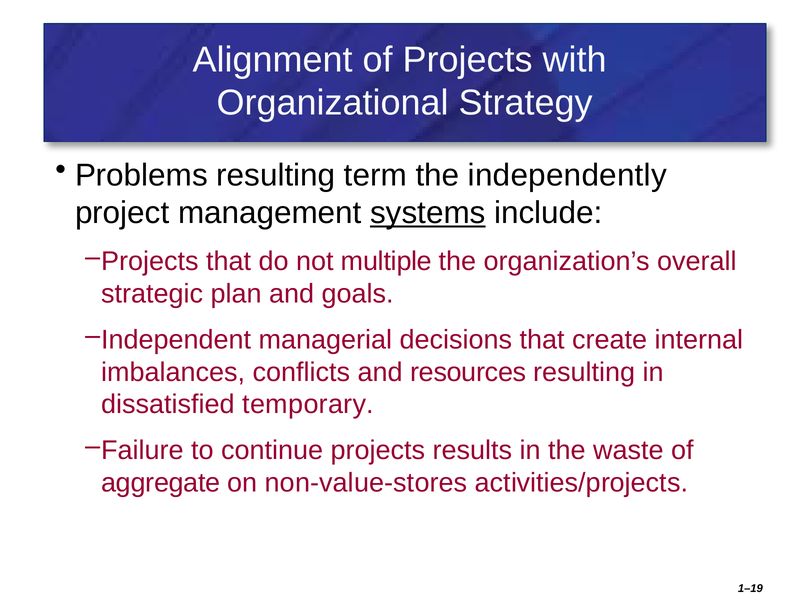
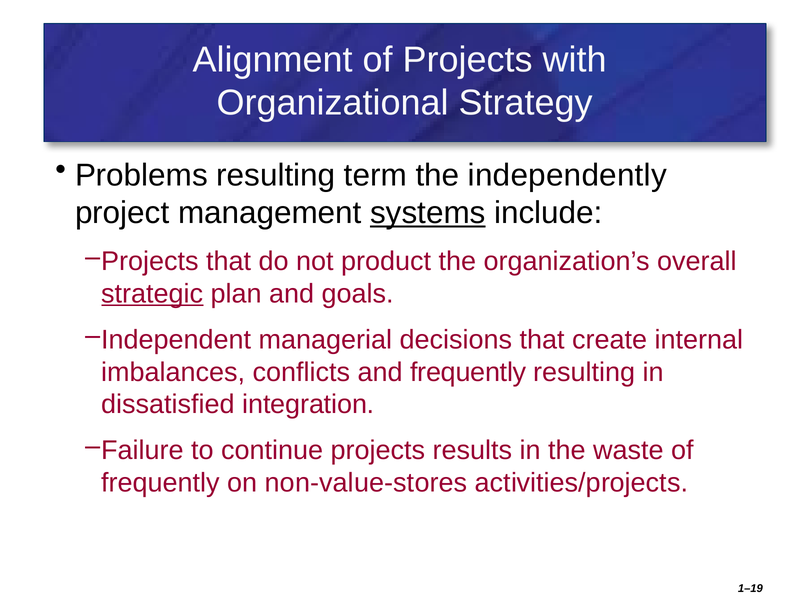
multiple: multiple -> product
strategic underline: none -> present
and resources: resources -> frequently
temporary: temporary -> integration
aggregate at (161, 483): aggregate -> frequently
